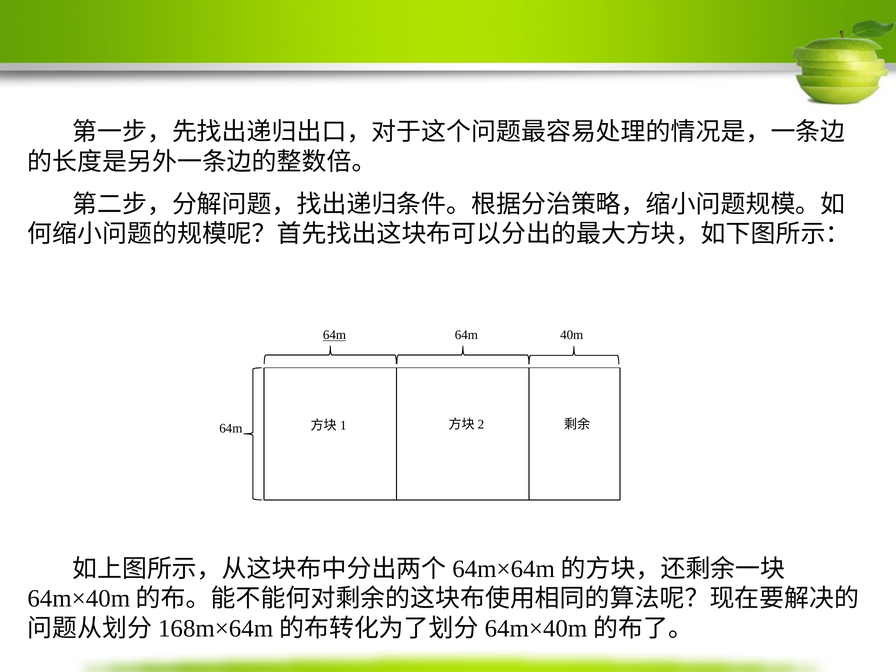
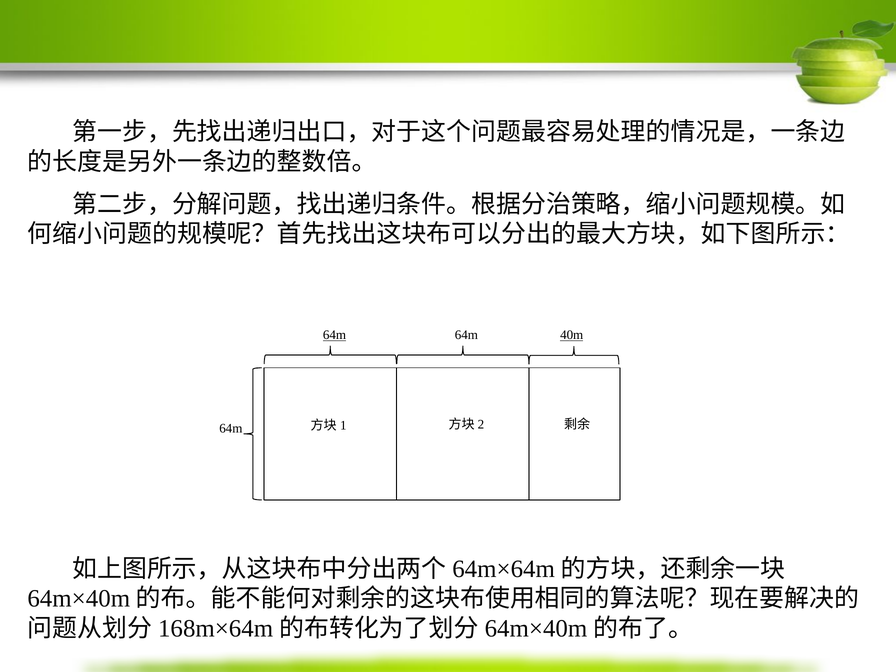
40m underline: none -> present
